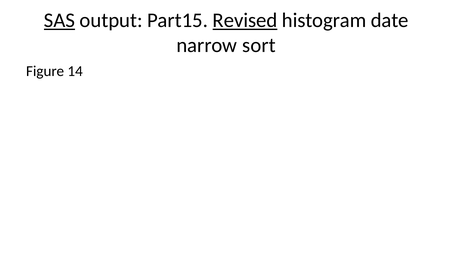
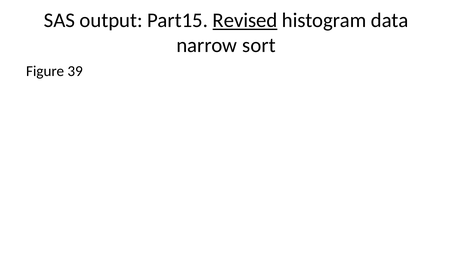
SAS underline: present -> none
date: date -> data
14: 14 -> 39
